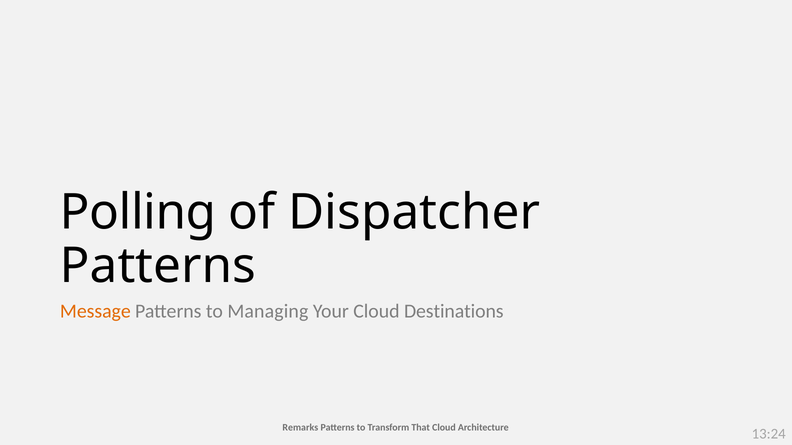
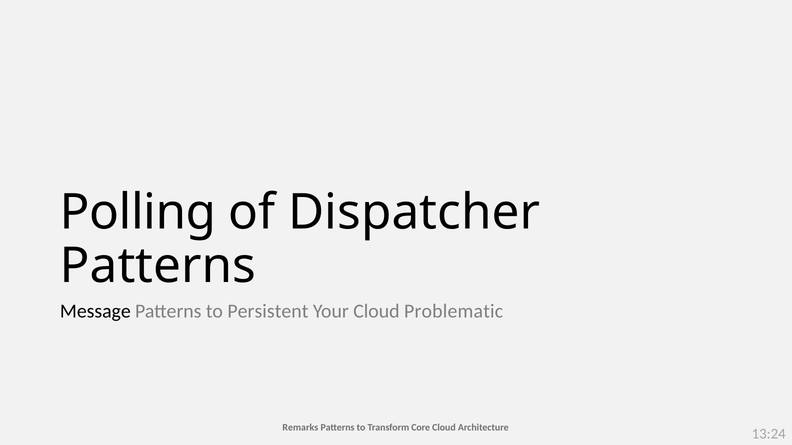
Message colour: orange -> black
Managing: Managing -> Persistent
Destinations: Destinations -> Problematic
That: That -> Core
